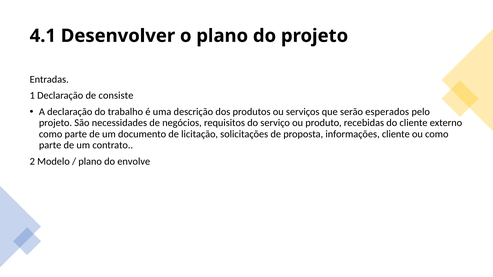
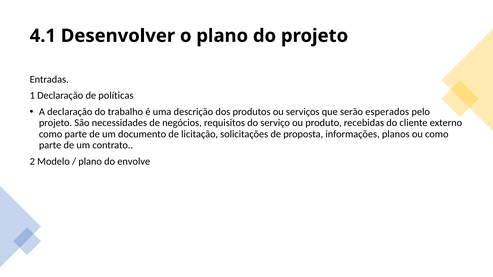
consiste: consiste -> políticas
informações cliente: cliente -> planos
